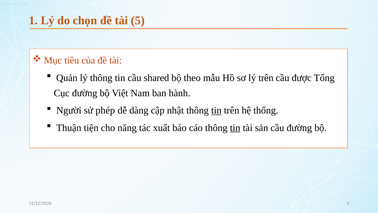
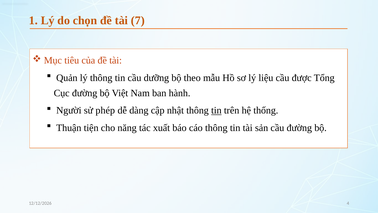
5: 5 -> 7
shared: shared -> dưỡng
lý trên: trên -> liệu
tin at (235, 128) underline: present -> none
